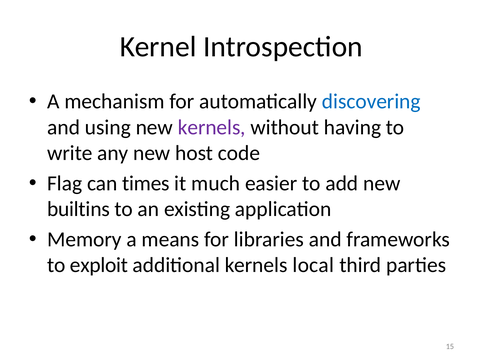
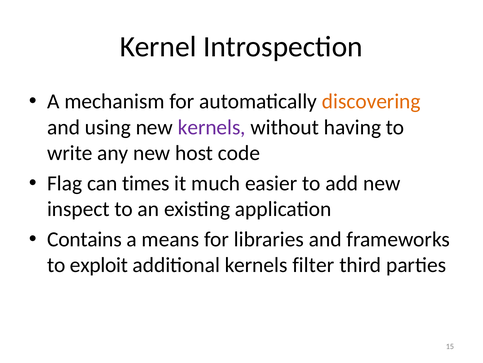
discovering colour: blue -> orange
builtins: builtins -> inspect
Memory: Memory -> Contains
local: local -> filter
